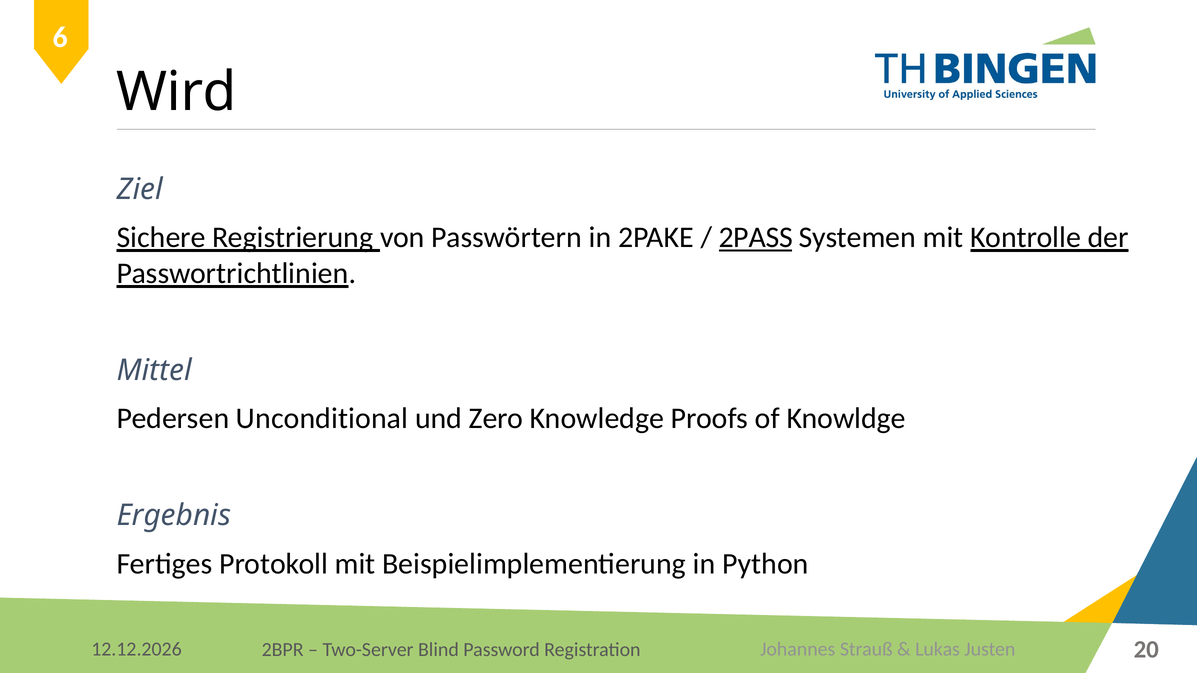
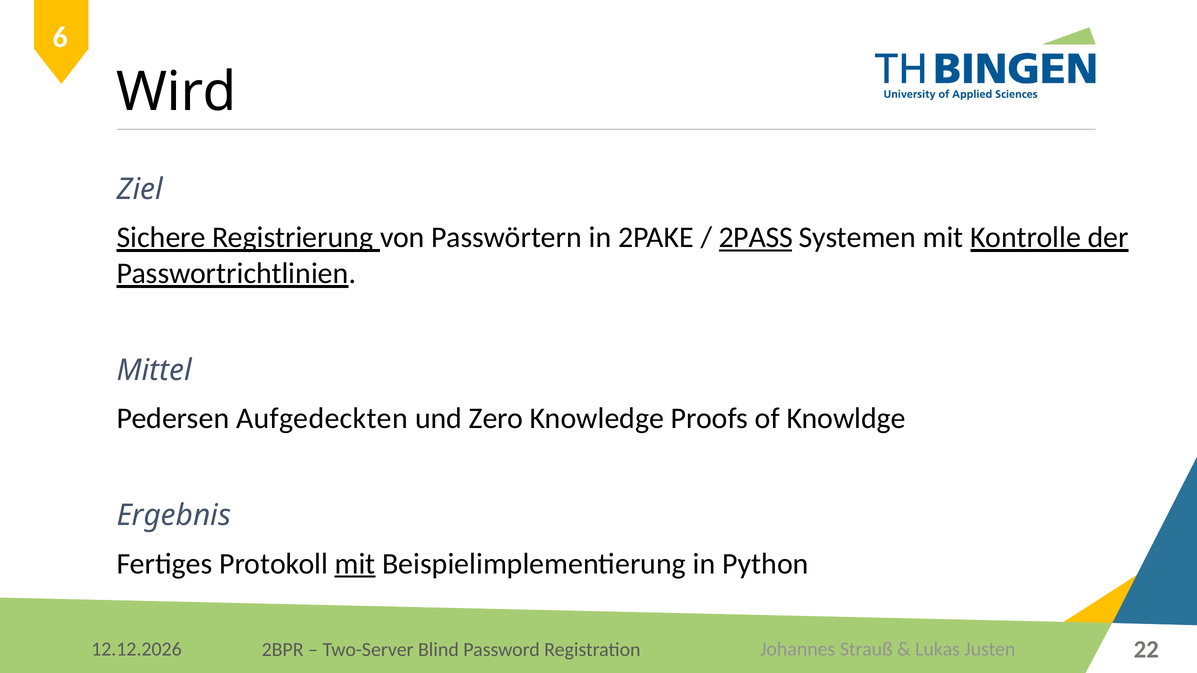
Unconditional: Unconditional -> Aufgedeckten
mit at (355, 564) underline: none -> present
20: 20 -> 22
